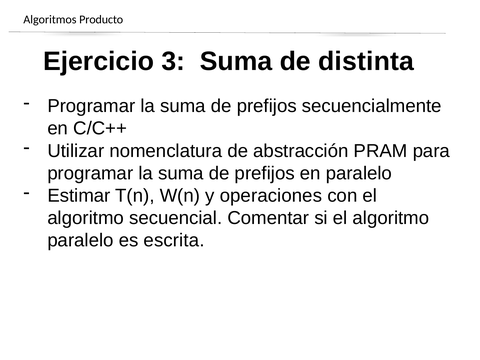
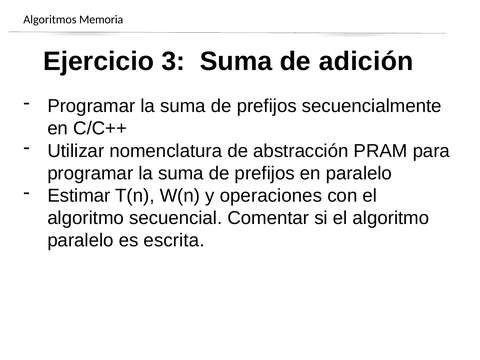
Producto: Producto -> Memoria
distinta: distinta -> adición
